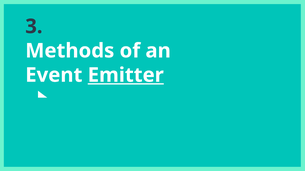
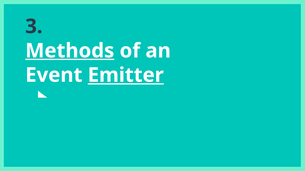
Methods underline: none -> present
